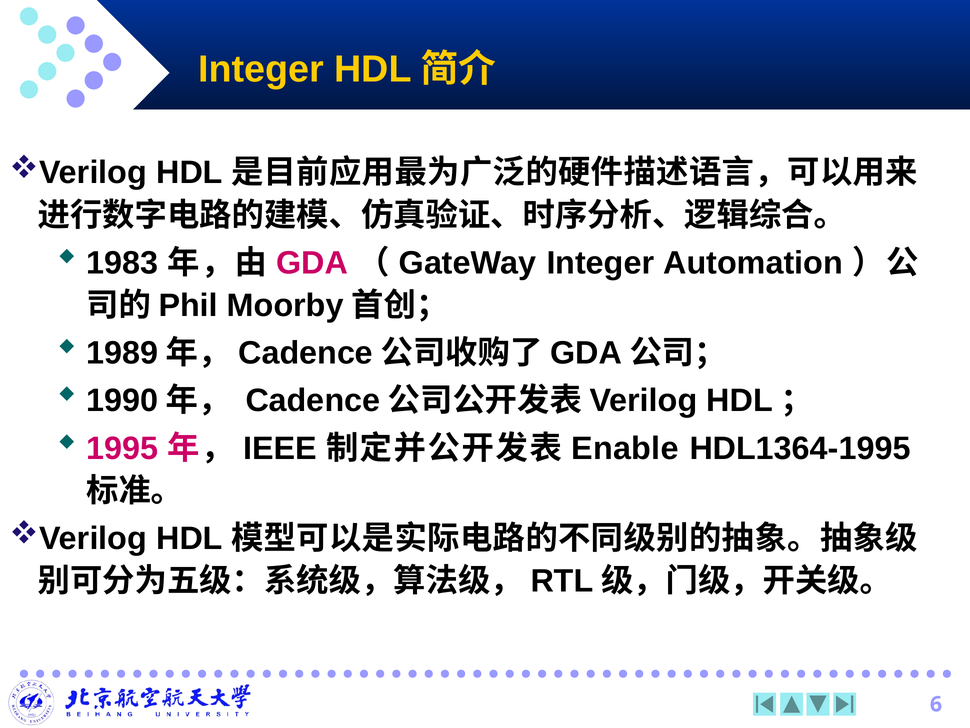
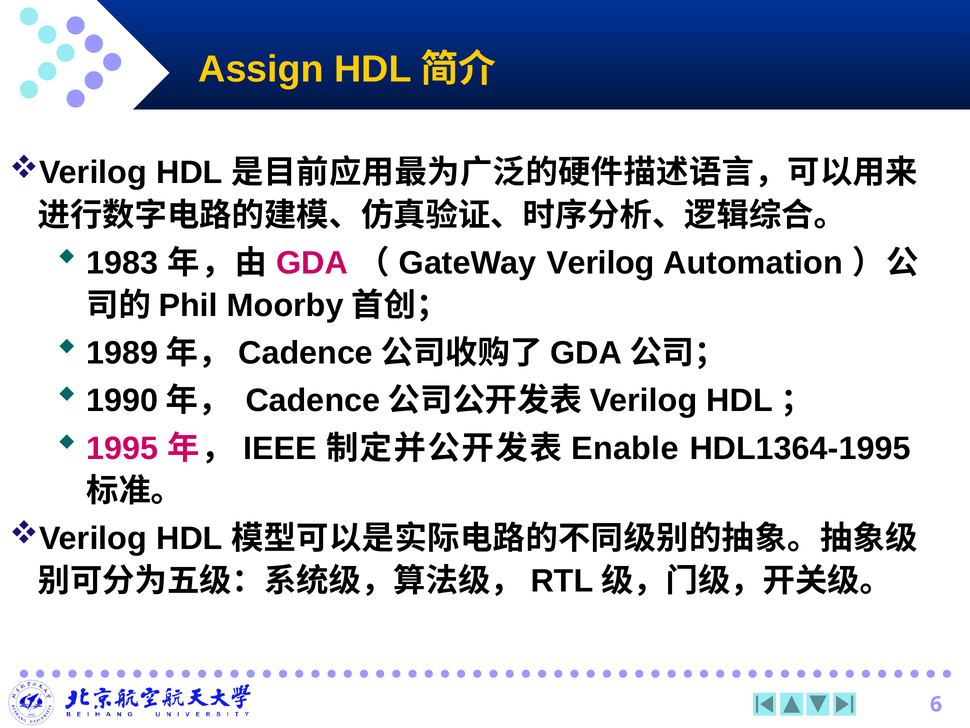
Integer at (261, 69): Integer -> Assign
Integer at (600, 263): Integer -> Verilog
